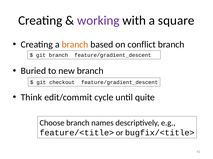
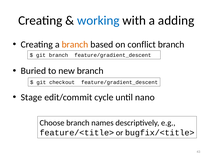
working colour: purple -> blue
square: square -> adding
Think: Think -> Stage
quite: quite -> nano
